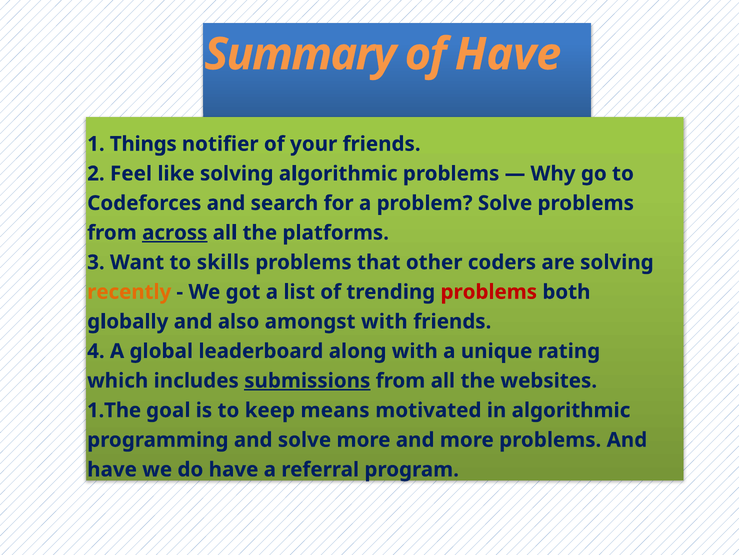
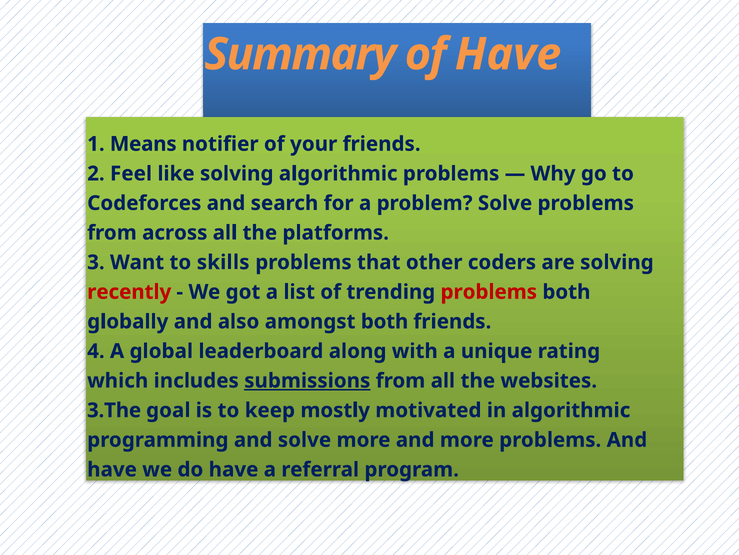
Things: Things -> Means
across underline: present -> none
recently colour: orange -> red
amongst with: with -> both
1.The: 1.The -> 3.The
means: means -> mostly
